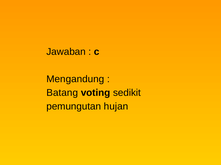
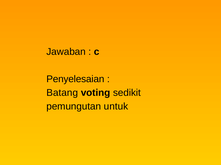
Mengandung: Mengandung -> Penyelesaian
hujan: hujan -> untuk
